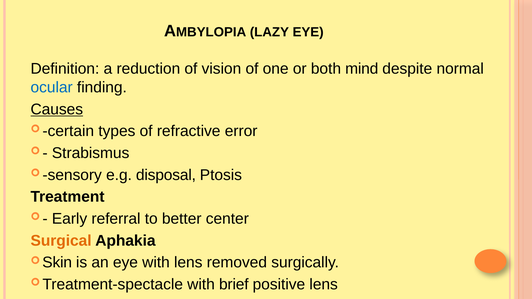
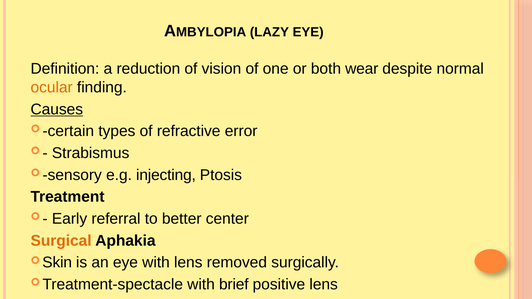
mind: mind -> wear
ocular colour: blue -> orange
disposal: disposal -> injecting
